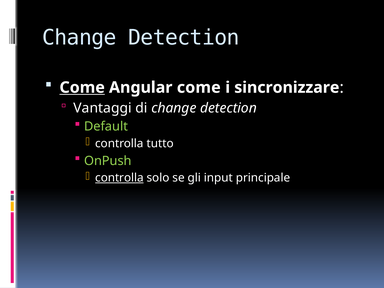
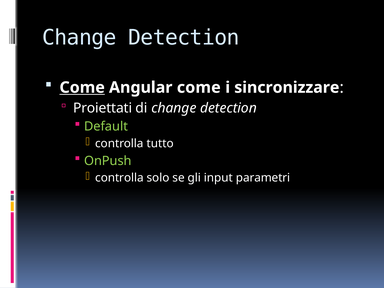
Vantaggi: Vantaggi -> Proiettati
controlla at (119, 178) underline: present -> none
principale: principale -> parametri
